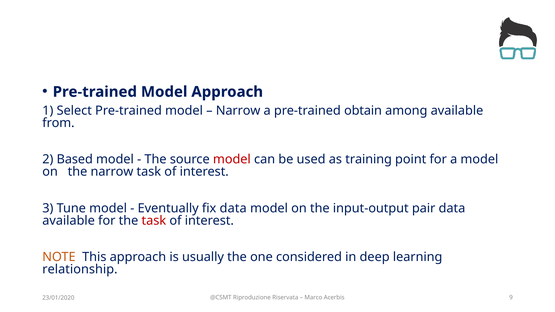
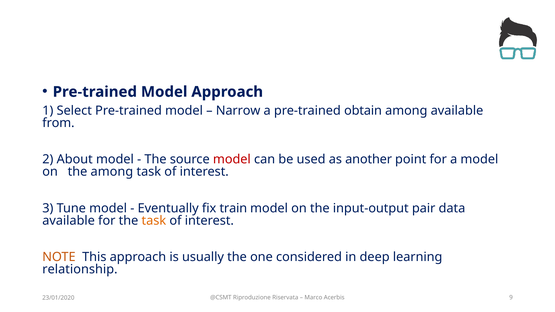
Based: Based -> About
training: training -> another
the narrow: narrow -> among
fix data: data -> train
task at (154, 221) colour: red -> orange
